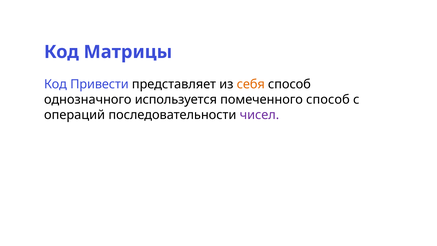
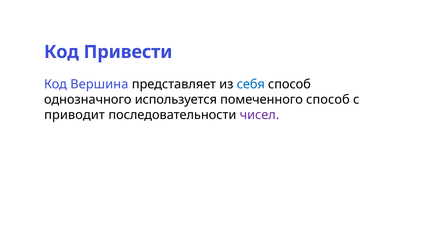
Матрицы: Матрицы -> Привести
Привести: Привести -> Вершина
себя colour: orange -> blue
операций: операций -> приводит
